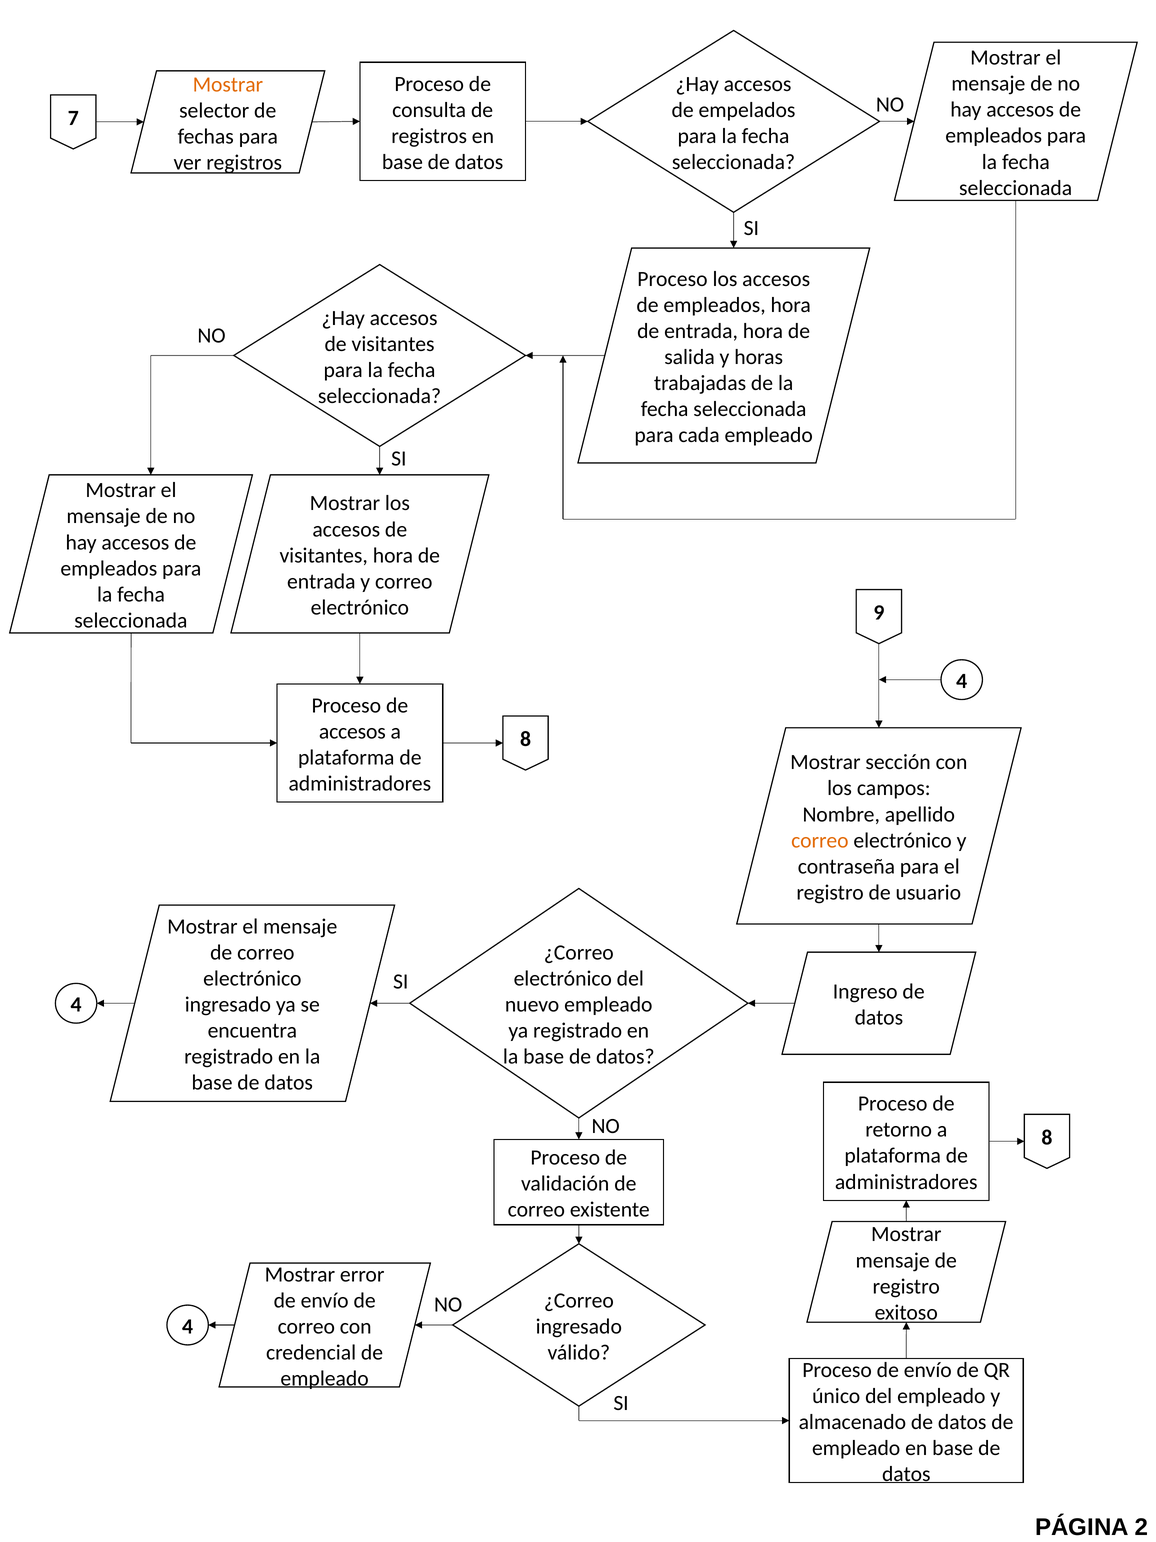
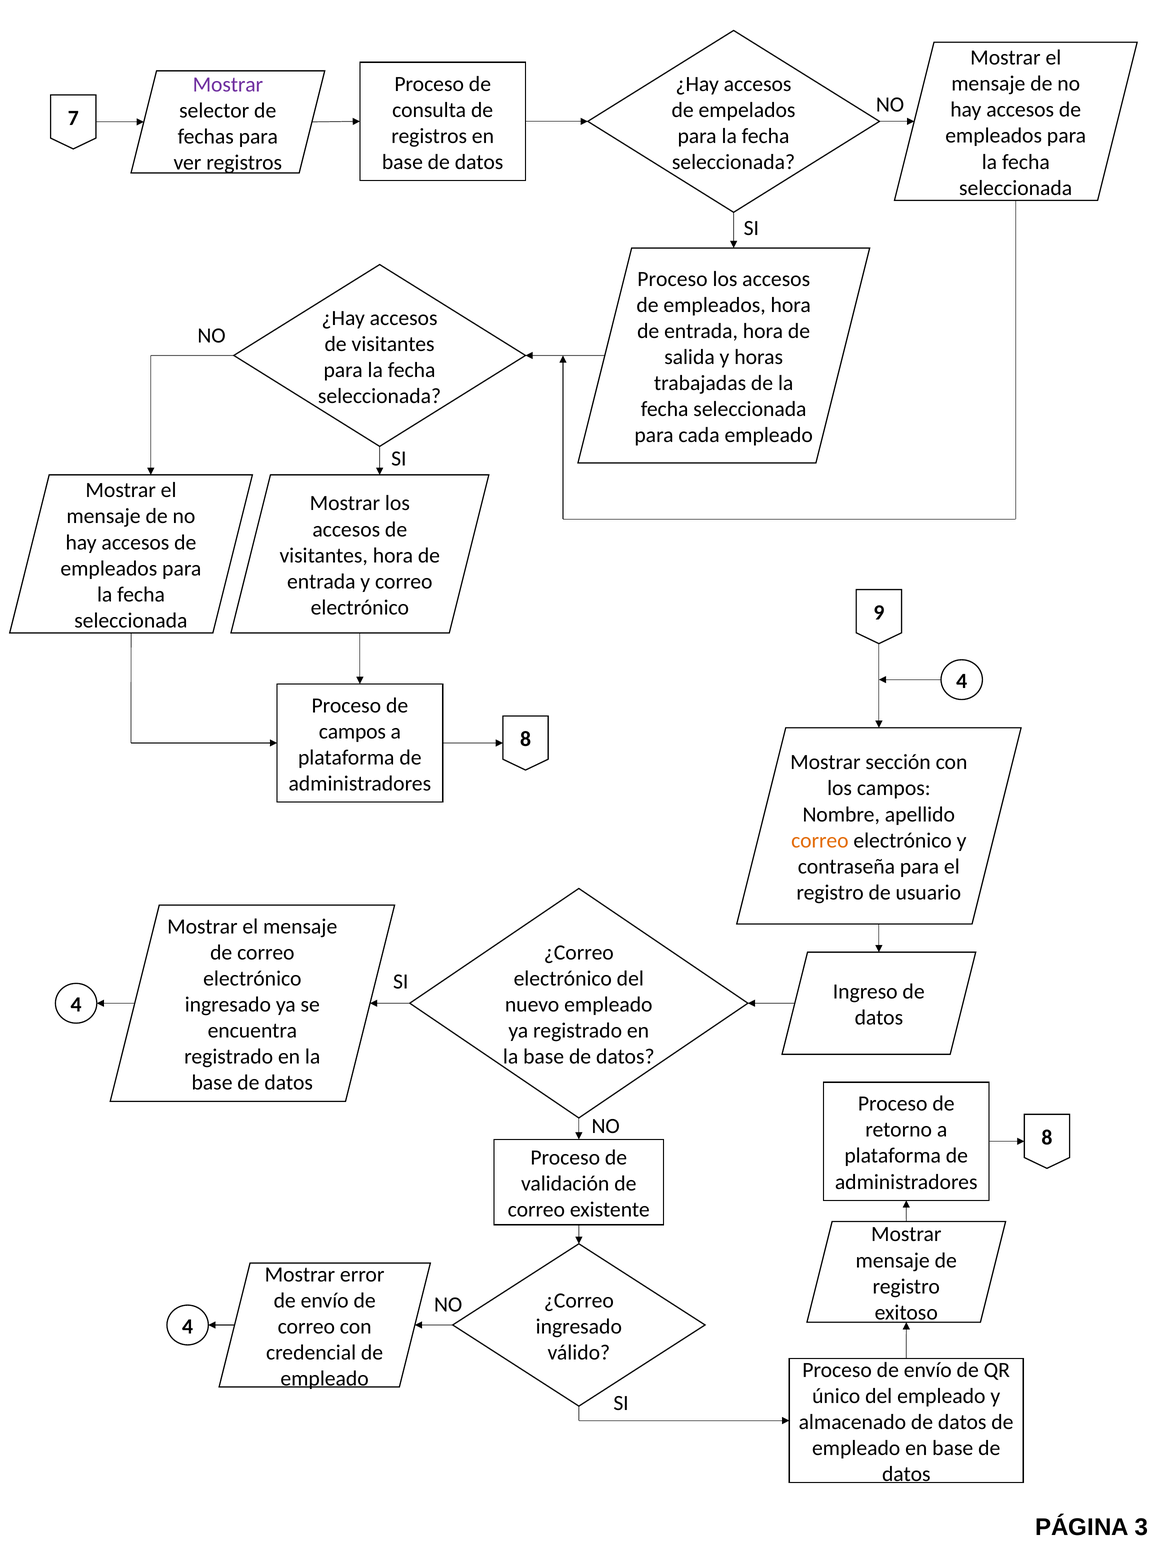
Mostrar at (228, 84) colour: orange -> purple
accesos at (352, 731): accesos -> campos
2: 2 -> 3
